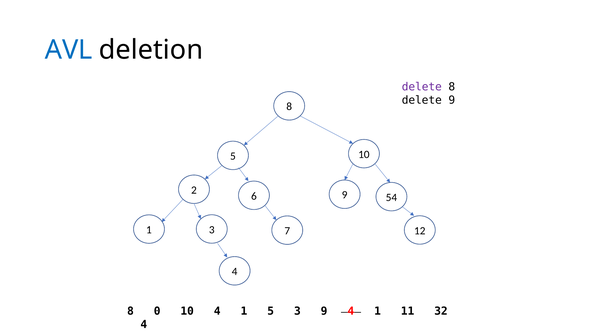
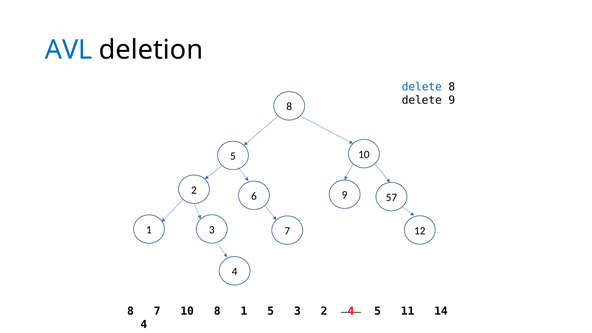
delete at (422, 87) colour: purple -> blue
54: 54 -> 57
8 0: 0 -> 7
10 4: 4 -> 8
3 9: 9 -> 2
1 at (378, 311): 1 -> 5
32: 32 -> 14
